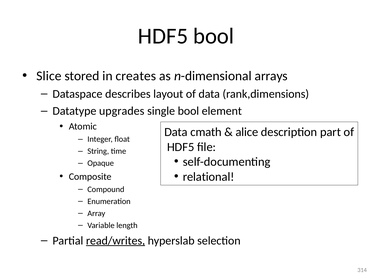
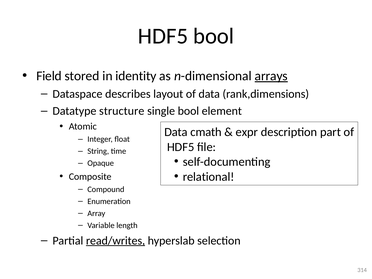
Slice: Slice -> Field
creates: creates -> identity
arrays underline: none -> present
upgrades: upgrades -> structure
alice: alice -> expr
